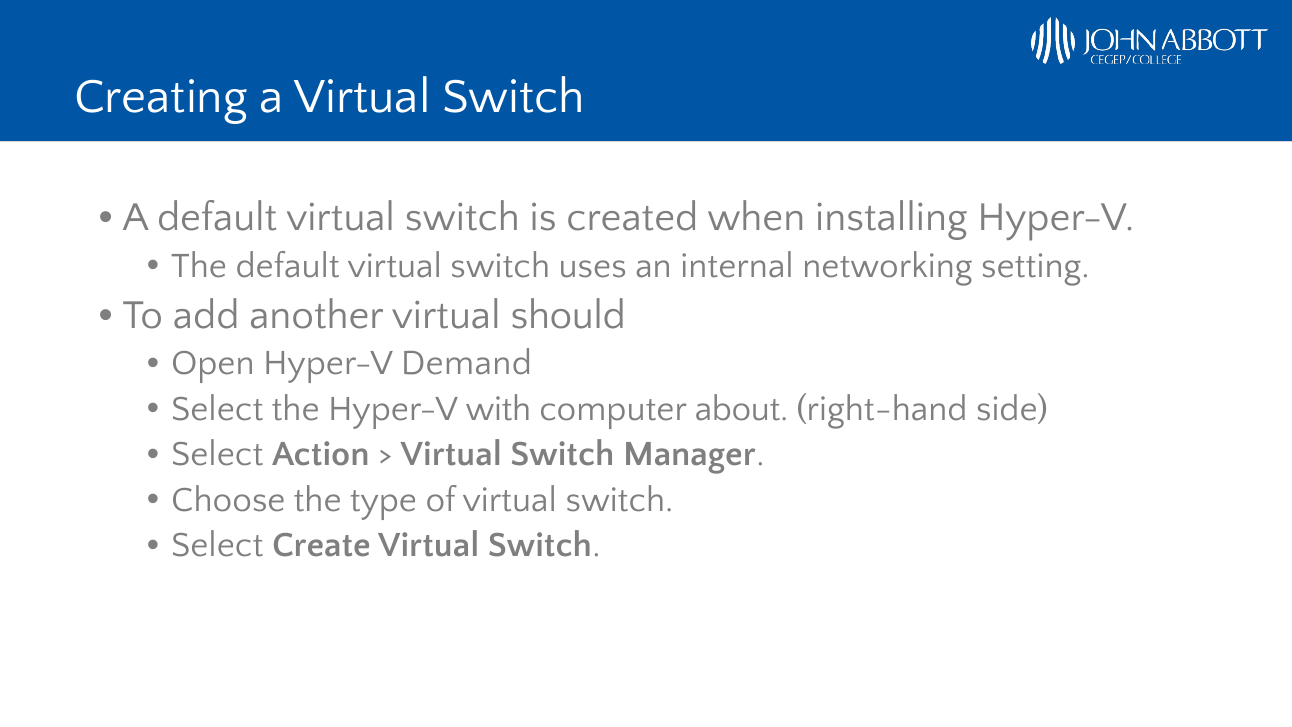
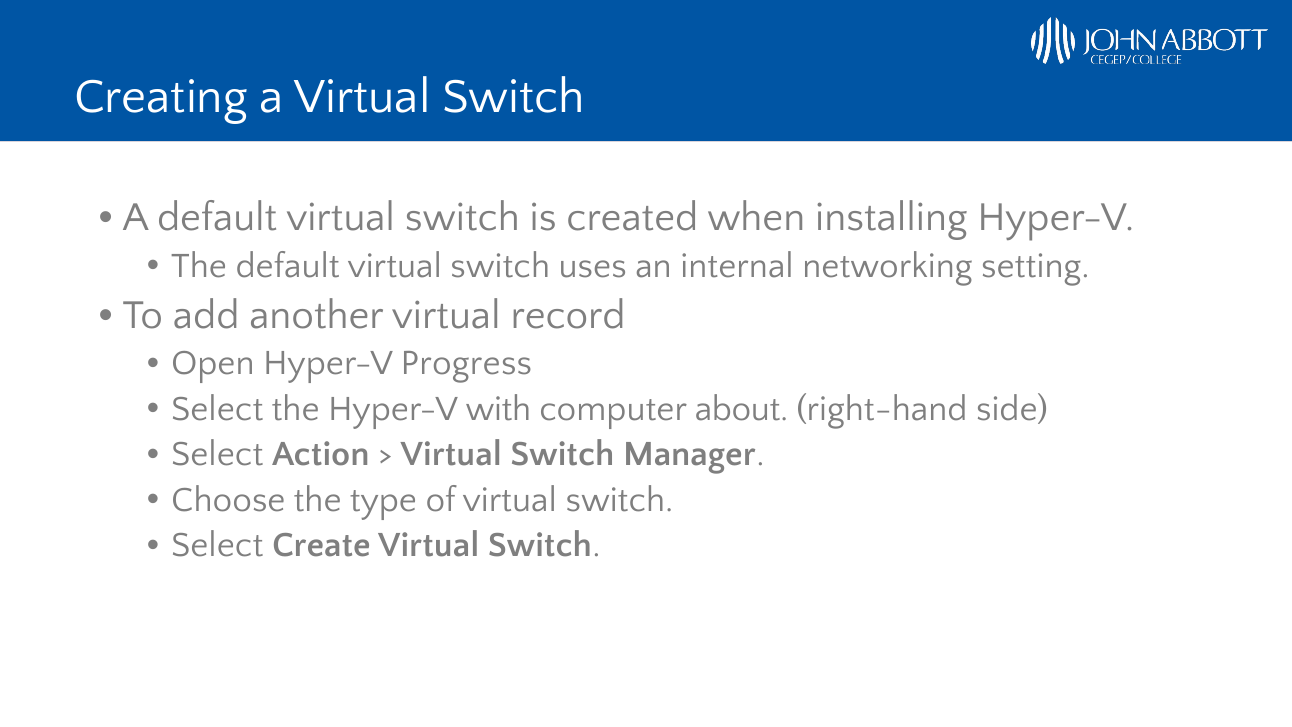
should: should -> record
Demand: Demand -> Progress
